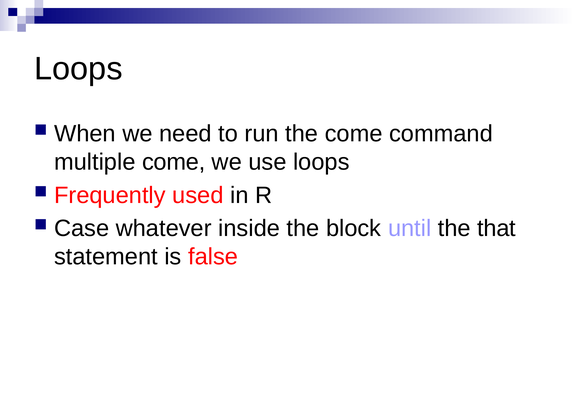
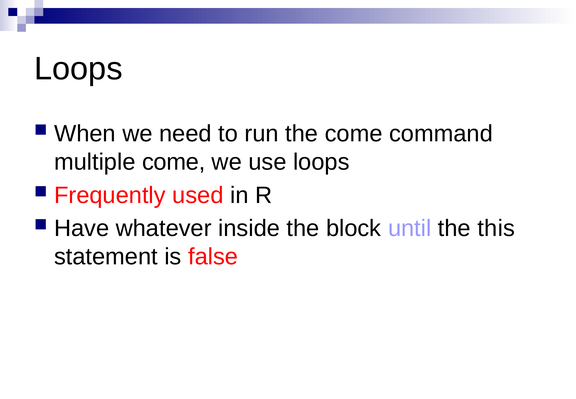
Case: Case -> Have
that: that -> this
